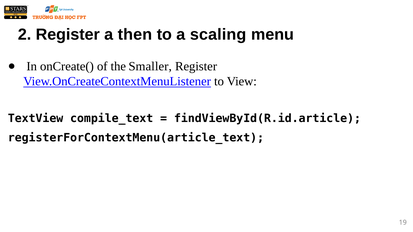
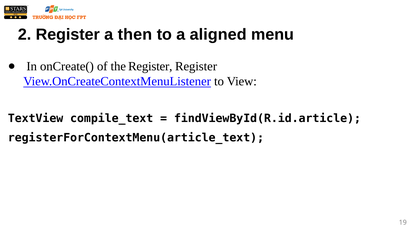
scaling: scaling -> aligned
the Smaller: Smaller -> Register
